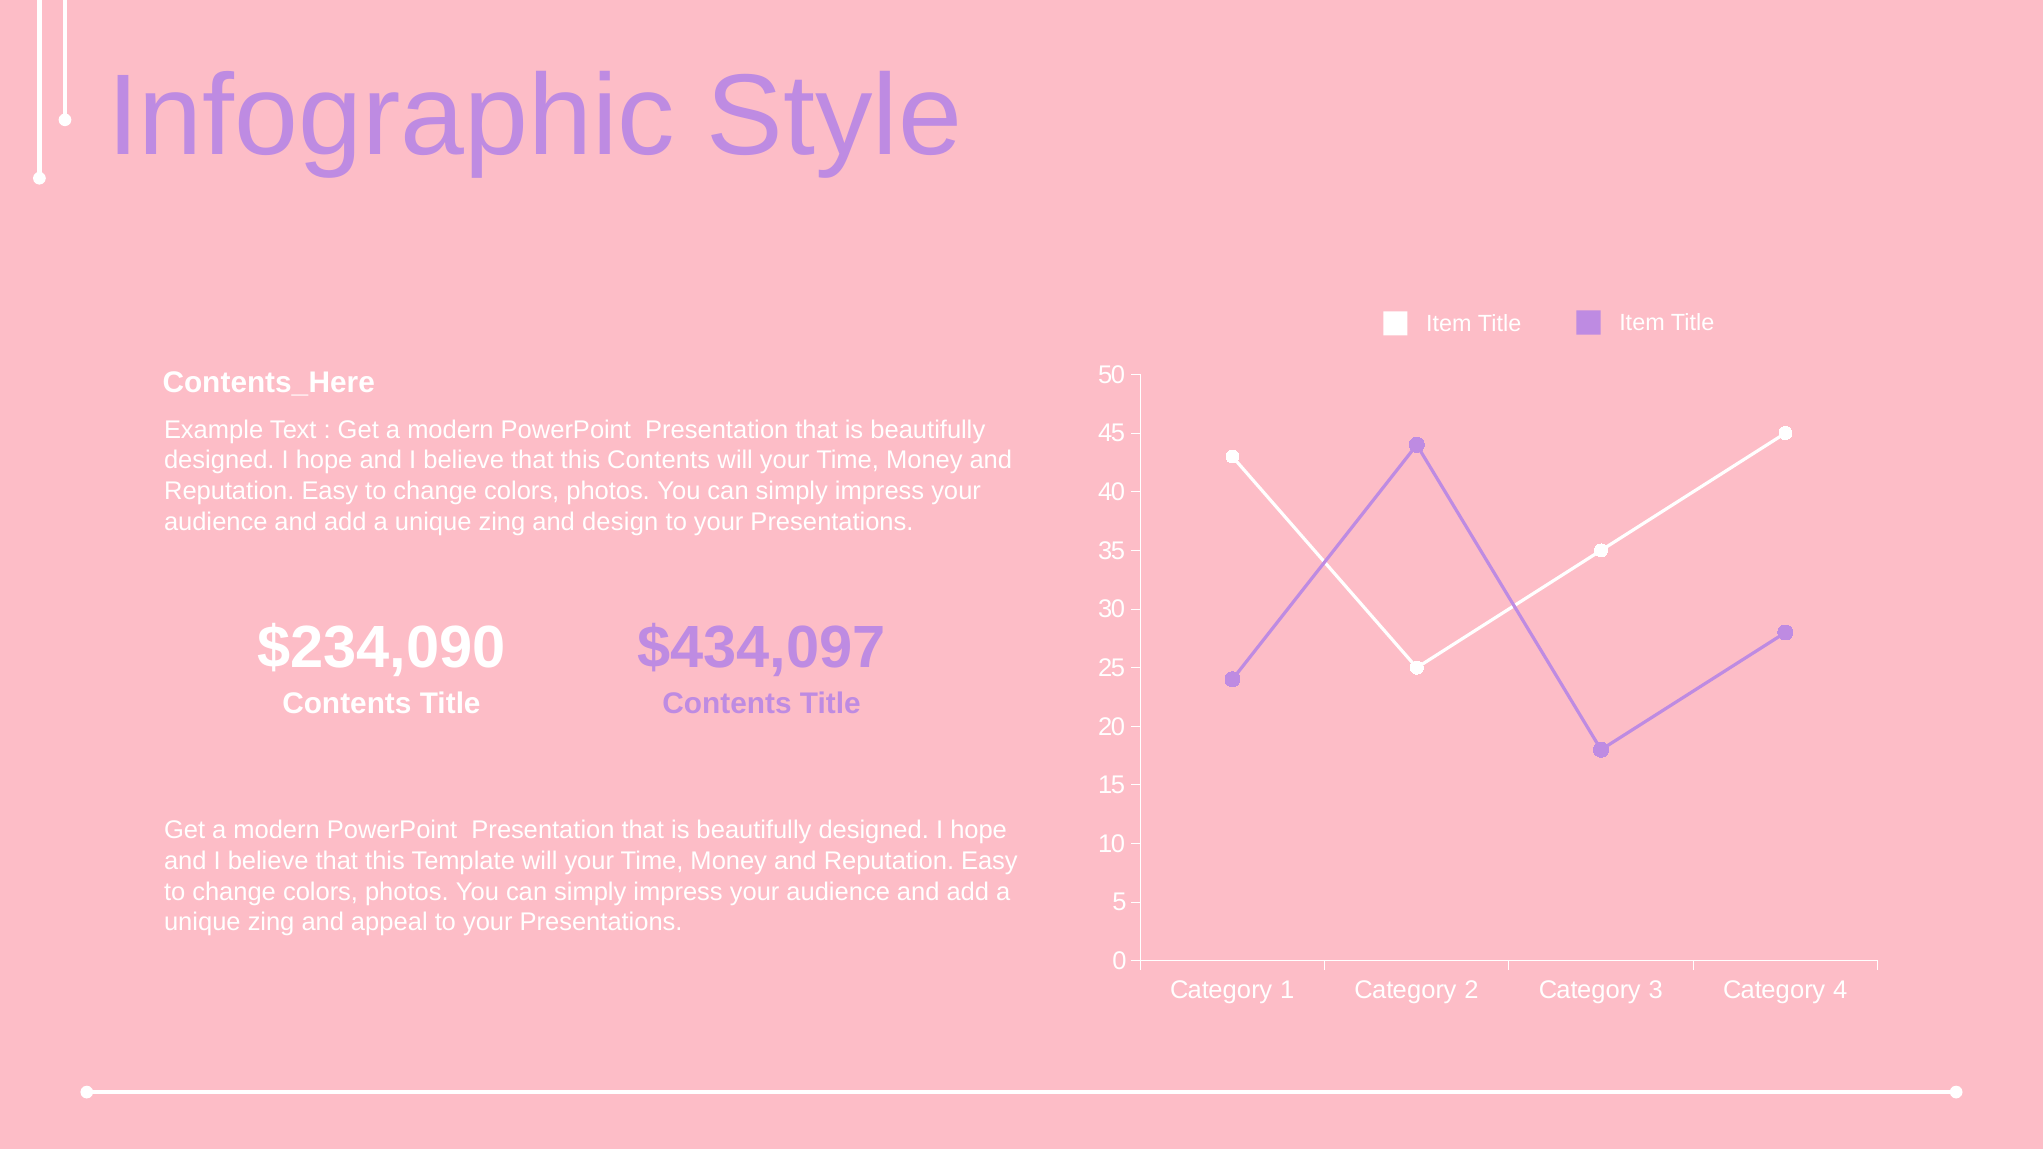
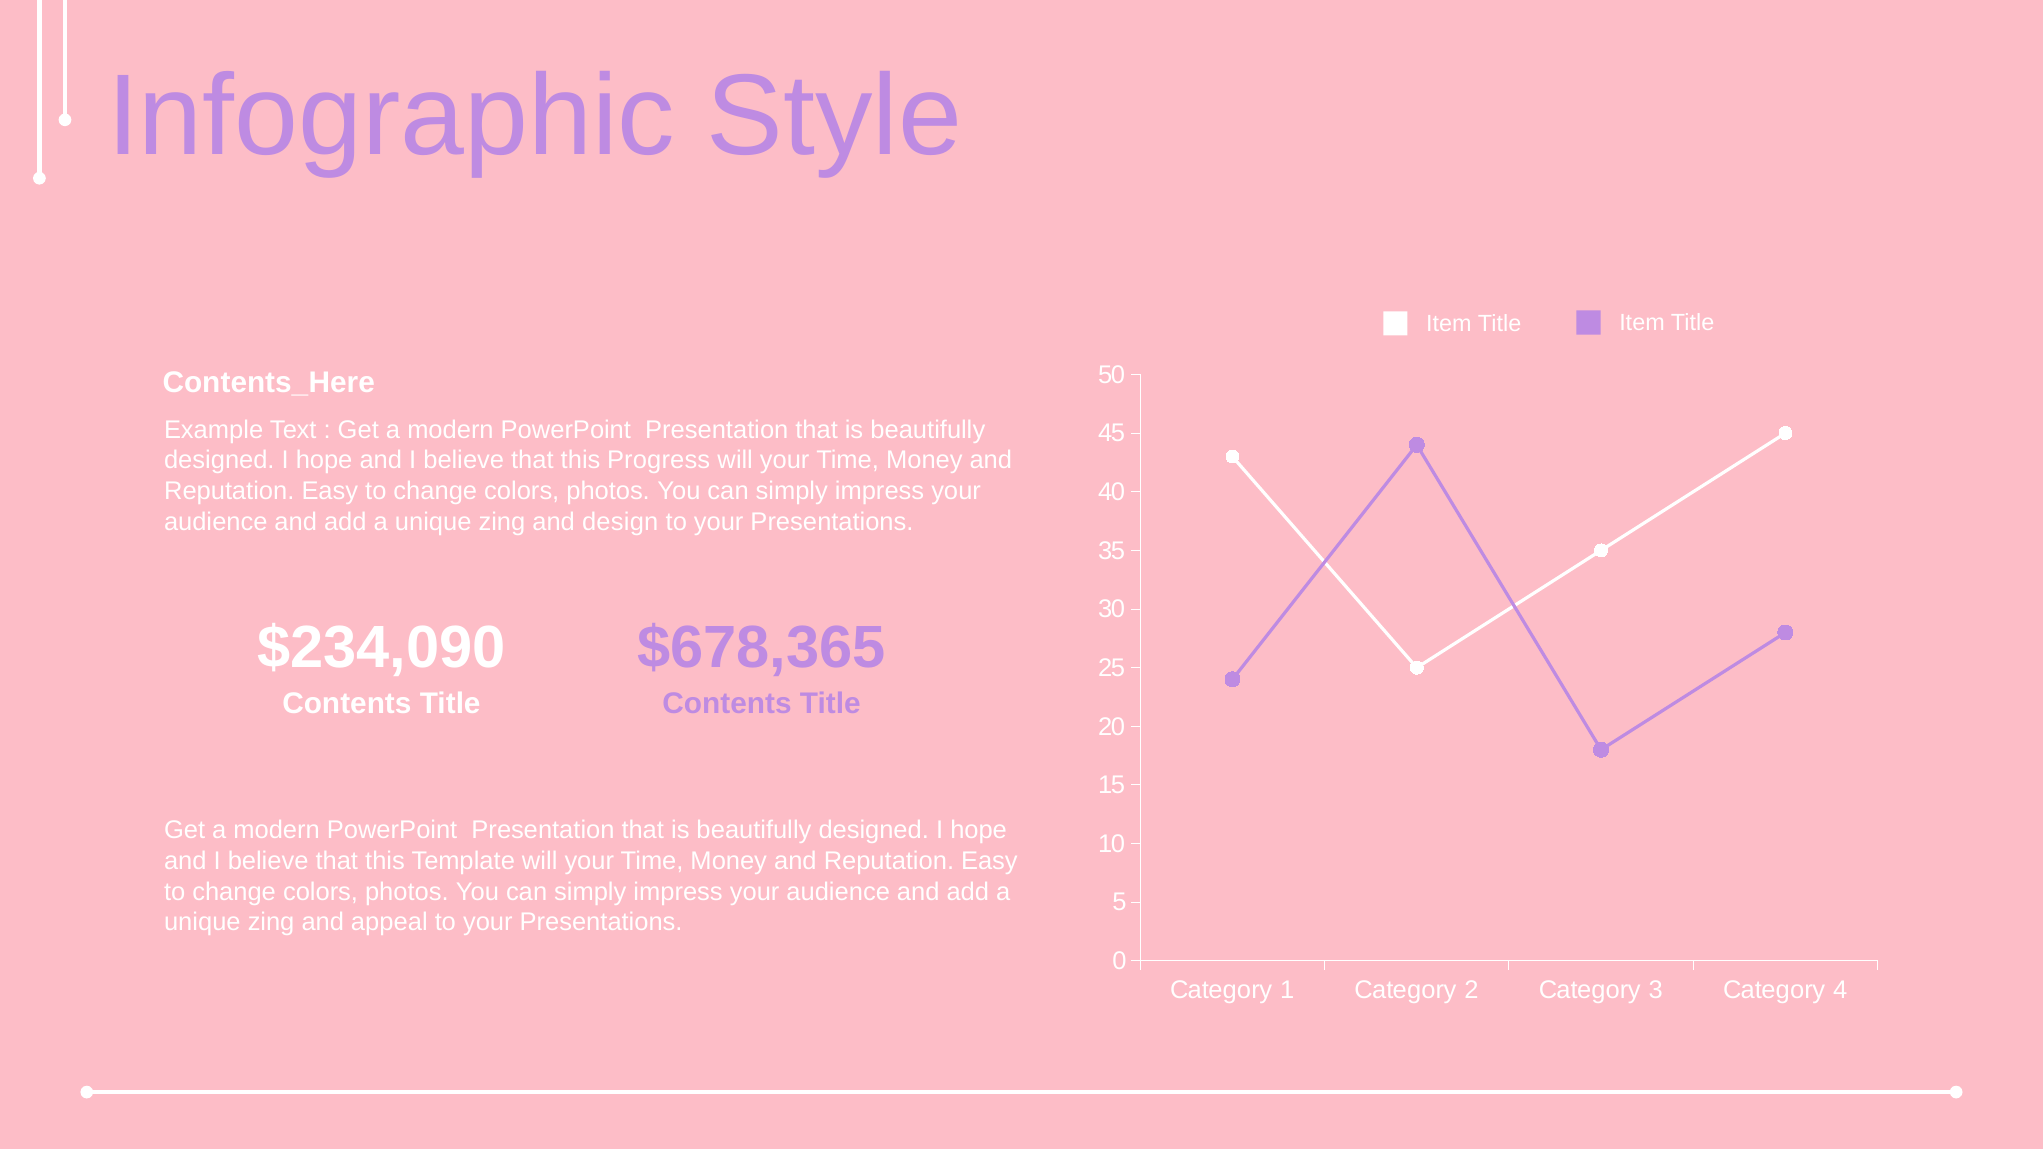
this Contents: Contents -> Progress
$434,097: $434,097 -> $678,365
